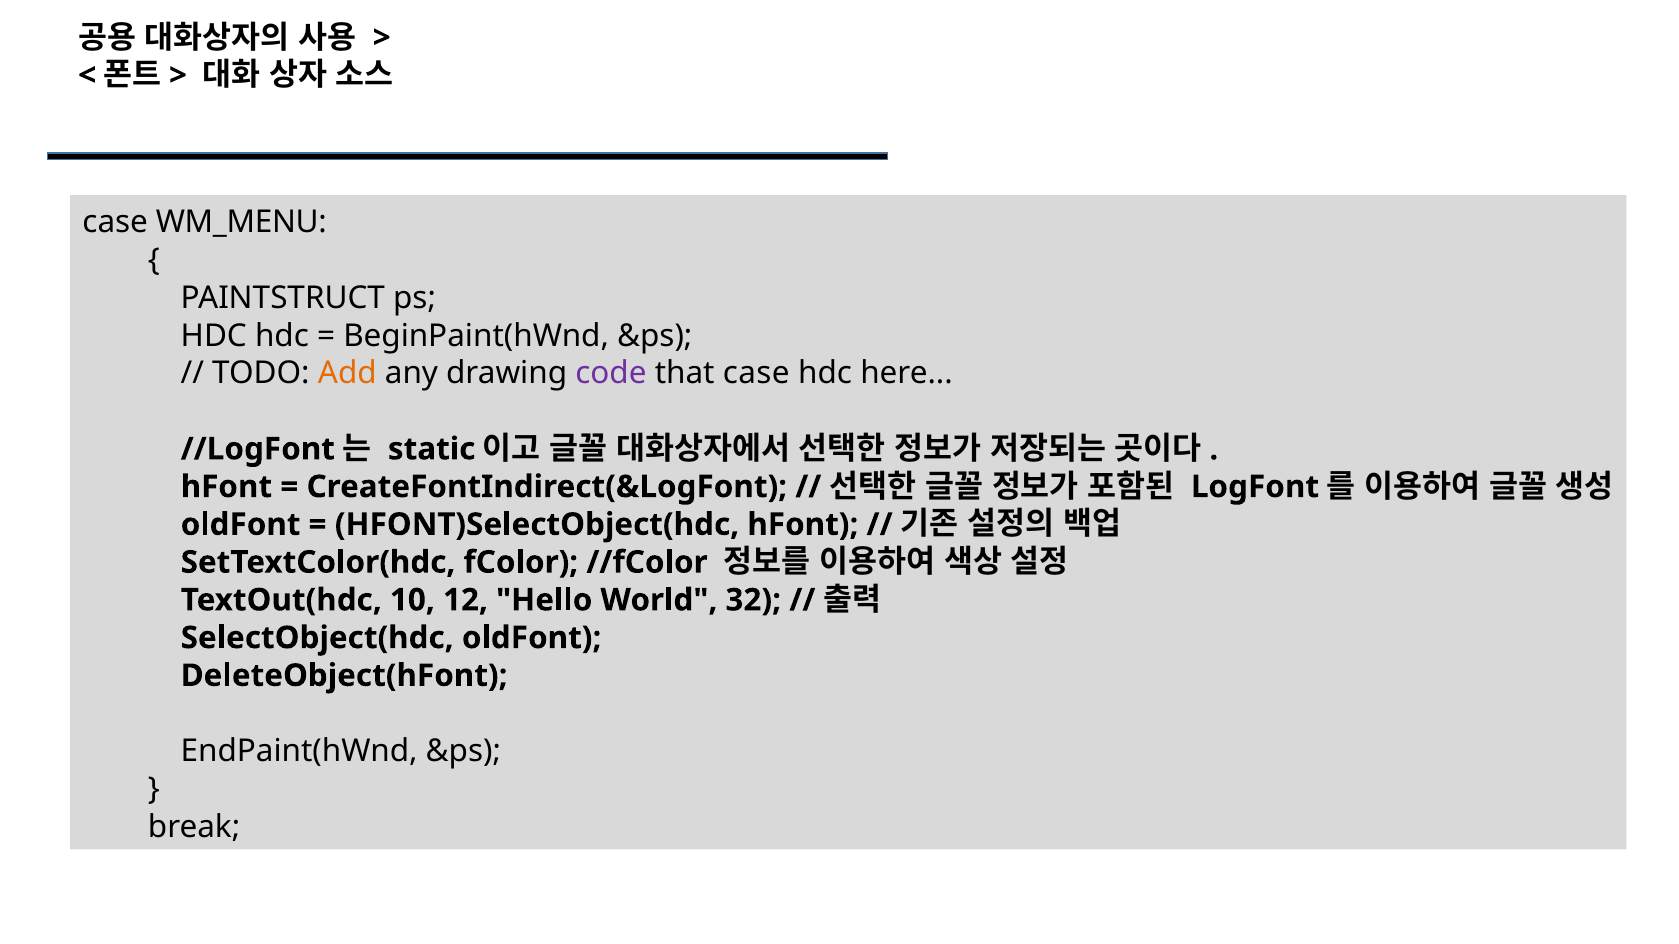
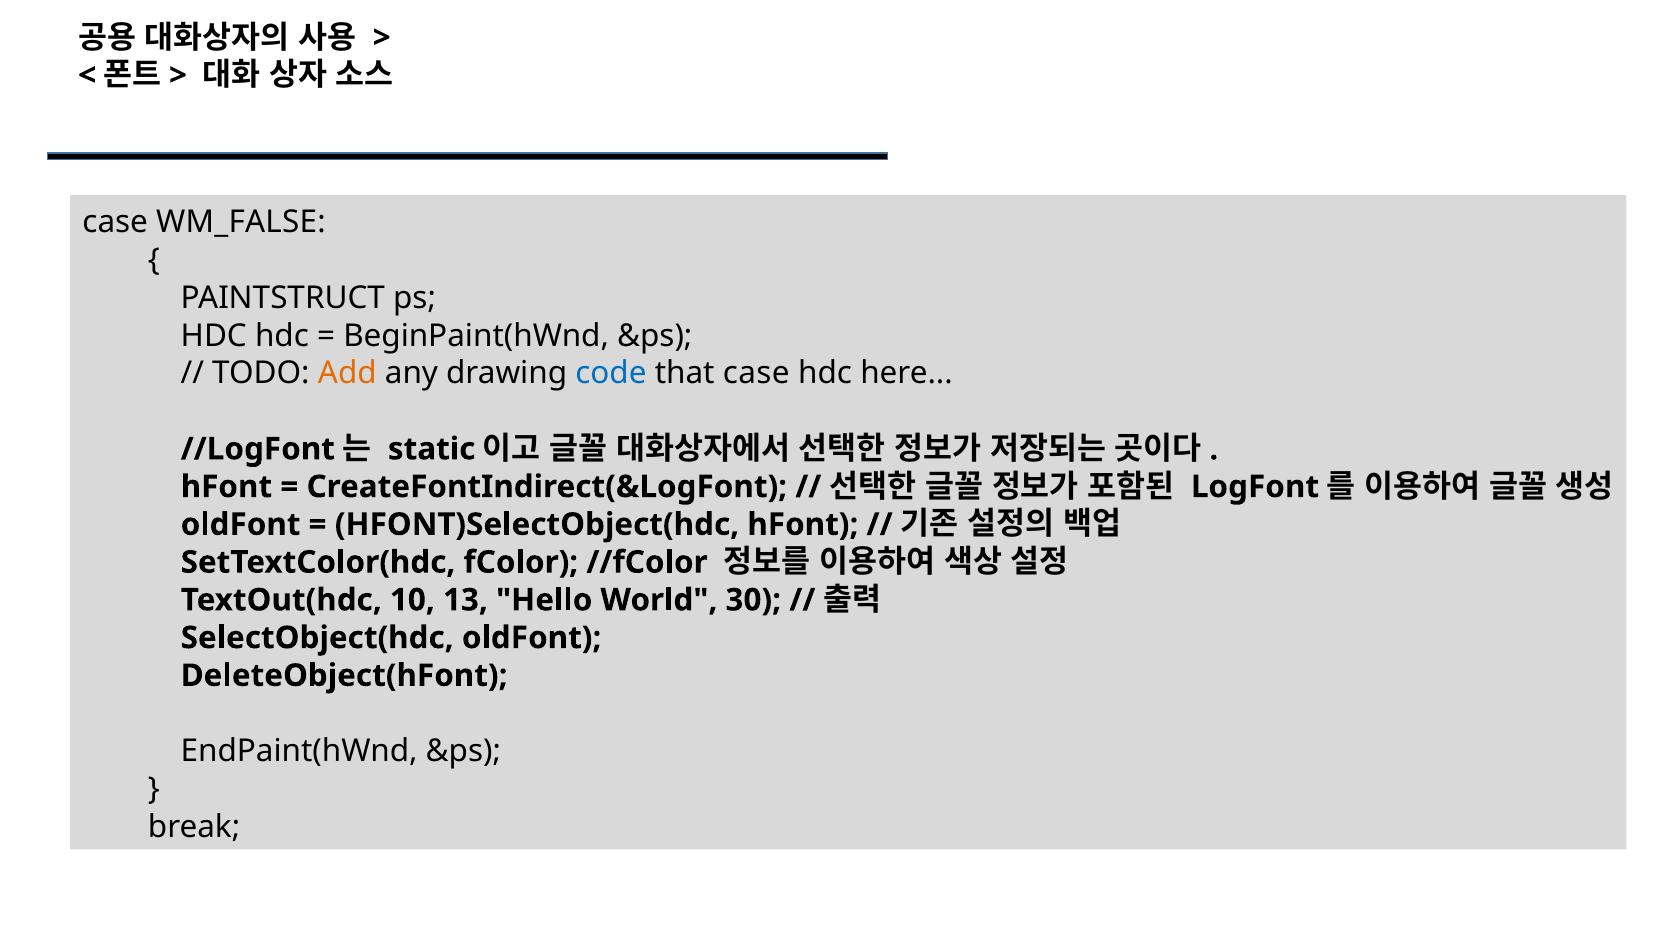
WM_MENU: WM_MENU -> WM_FALSE
code colour: purple -> blue
12: 12 -> 13
32: 32 -> 30
